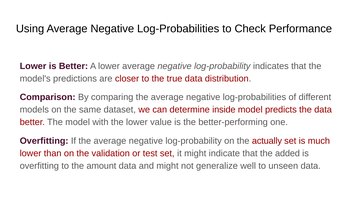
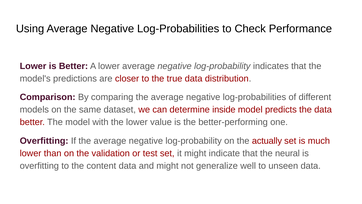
added: added -> neural
amount: amount -> content
